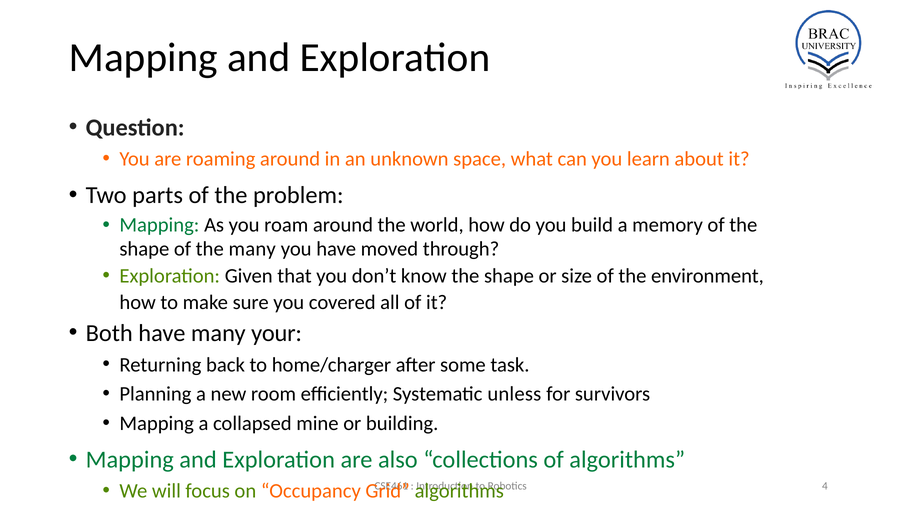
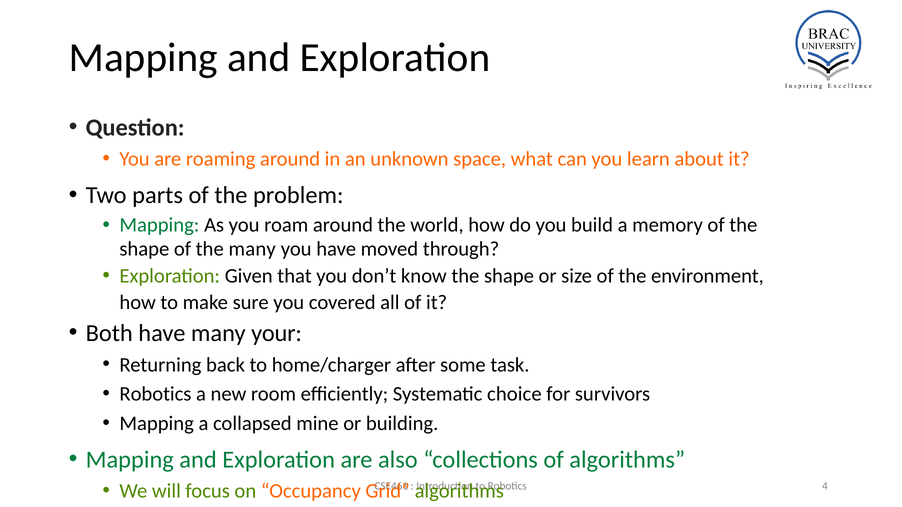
Planning at (155, 394): Planning -> Robotics
unless: unless -> choice
